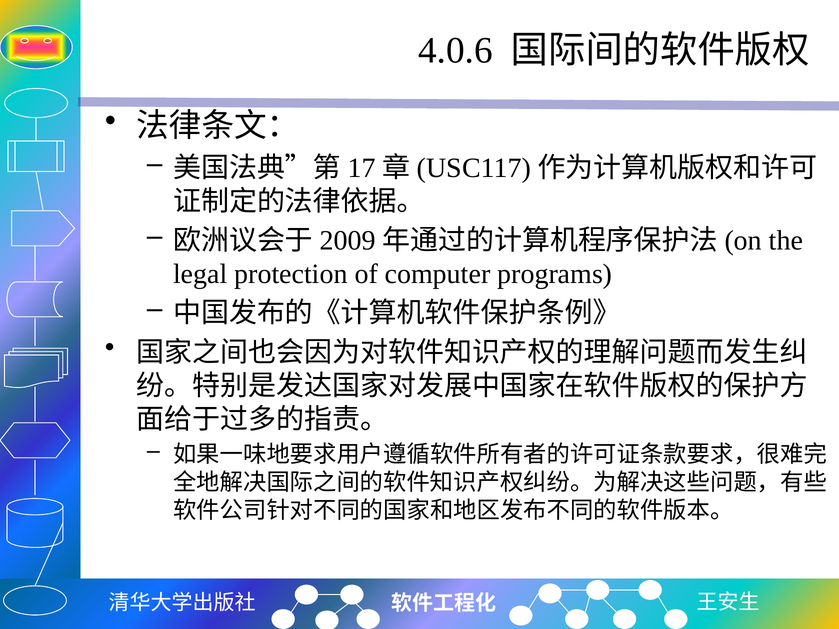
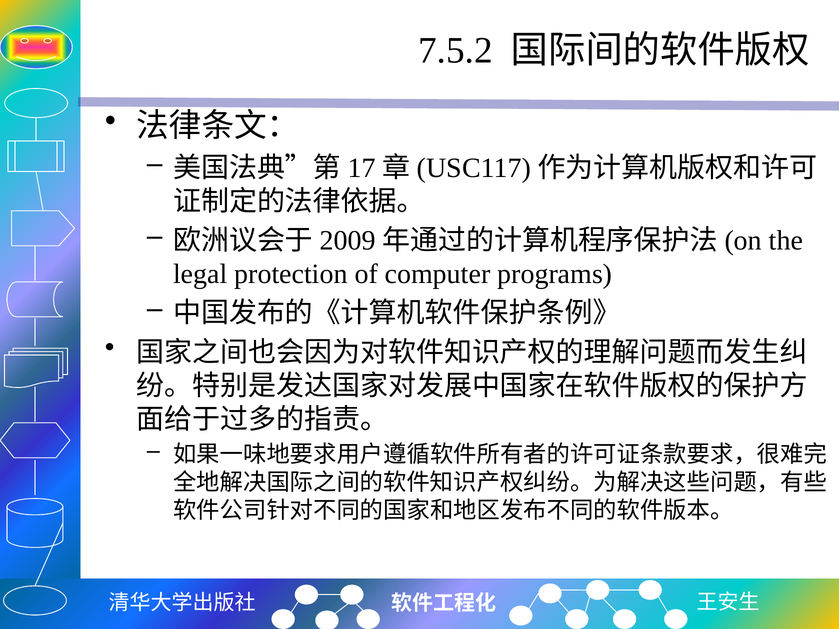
4.0.6: 4.0.6 -> 7.5.2
